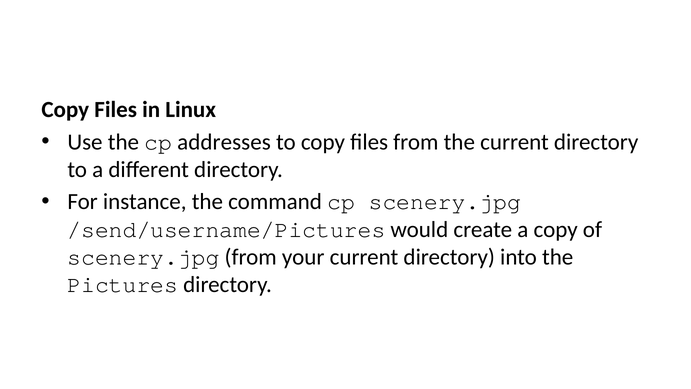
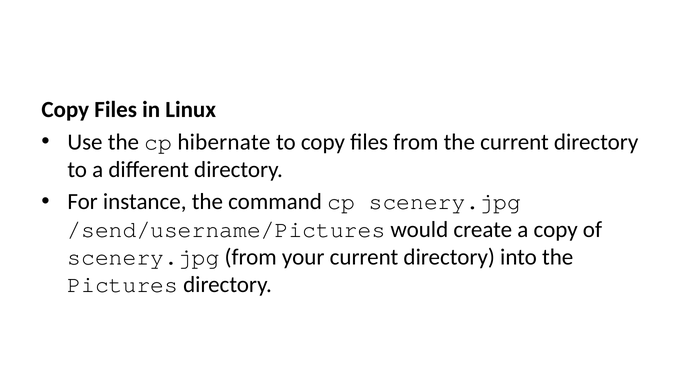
addresses: addresses -> hibernate
